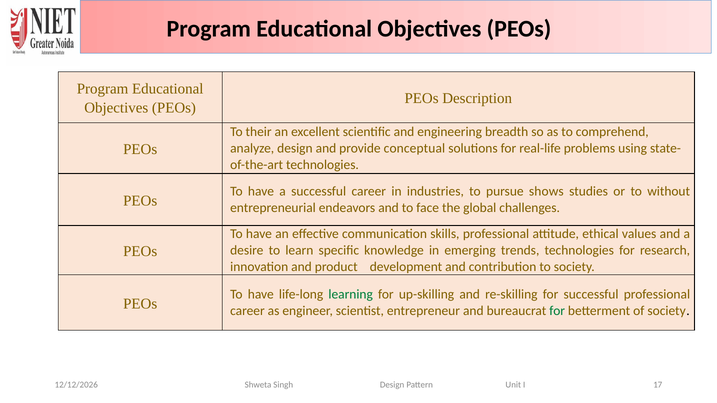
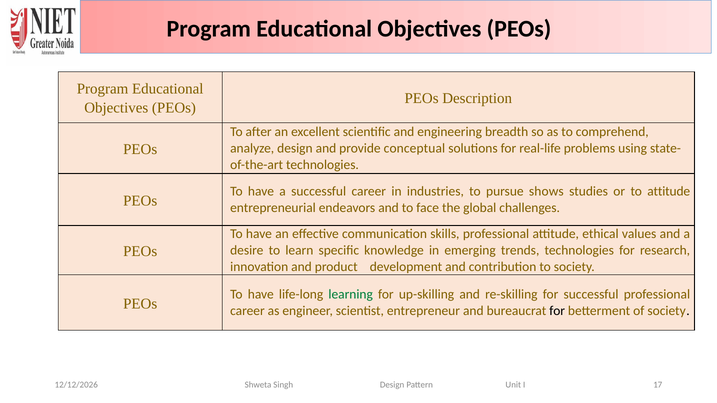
their: their -> after
to without: without -> attitude
for at (557, 311) colour: green -> black
